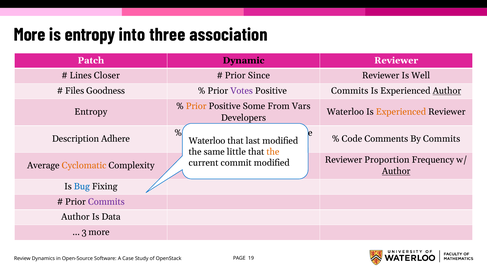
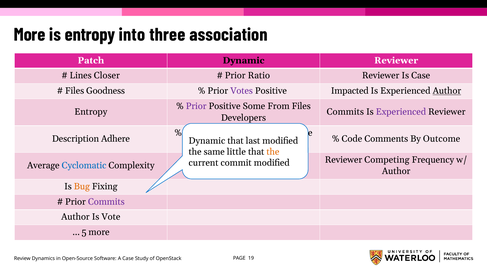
Since: Since -> Ratio
Is Well: Well -> Case
Positive Commits: Commits -> Impacted
Prior at (196, 106) colour: orange -> purple
From Vars: Vars -> Files
Waterloo at (345, 112): Waterloo -> Commits
Experienced at (401, 112) colour: orange -> purple
By Commits: Commits -> Outcome
Waterloo at (207, 141): Waterloo -> Dynamic
Proportion: Proportion -> Competing
Cyclomatic colour: orange -> blue
Author at (396, 171) underline: present -> none
Bug colour: blue -> orange
Data: Data -> Vote
3: 3 -> 5
